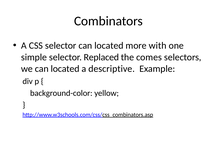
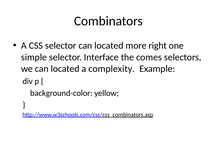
with: with -> right
Replaced: Replaced -> Interface
descriptive: descriptive -> complexity
